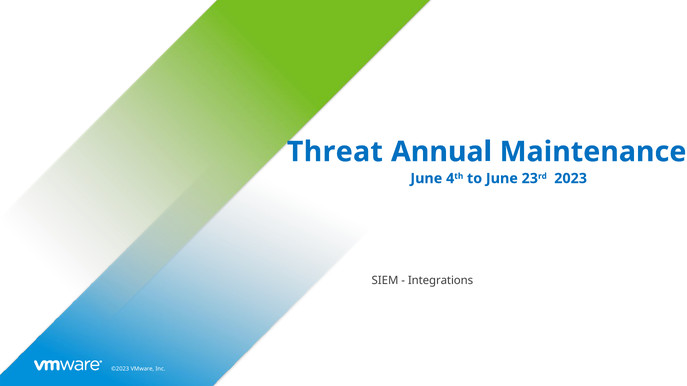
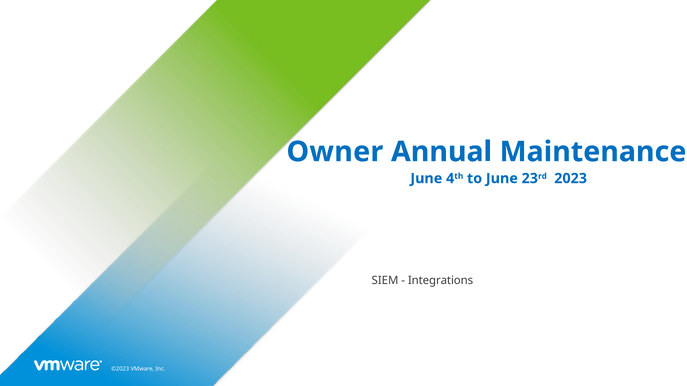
Threat: Threat -> Owner
